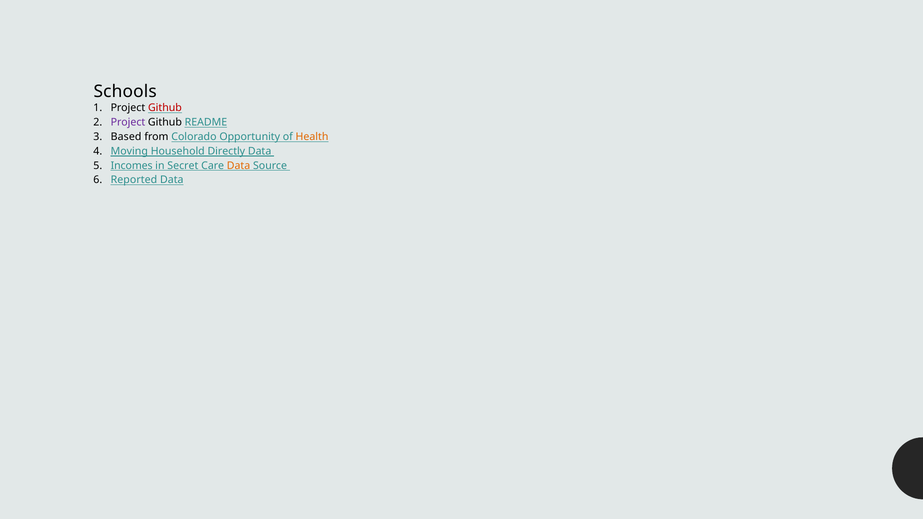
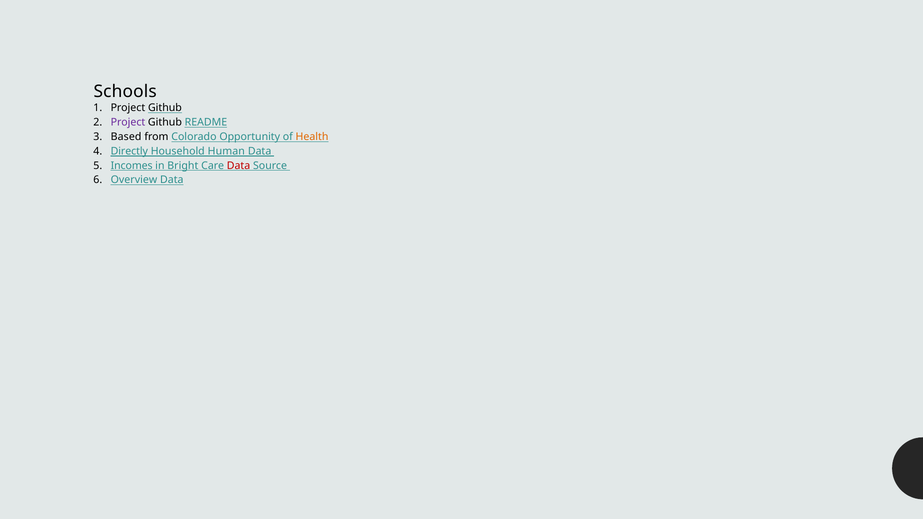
Github at (165, 108) colour: red -> black
Moving: Moving -> Directly
Directly: Directly -> Human
Secret: Secret -> Bright
Data at (239, 166) colour: orange -> red
Reported: Reported -> Overview
